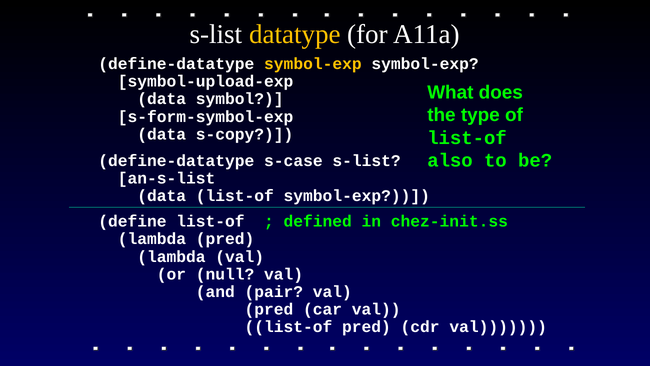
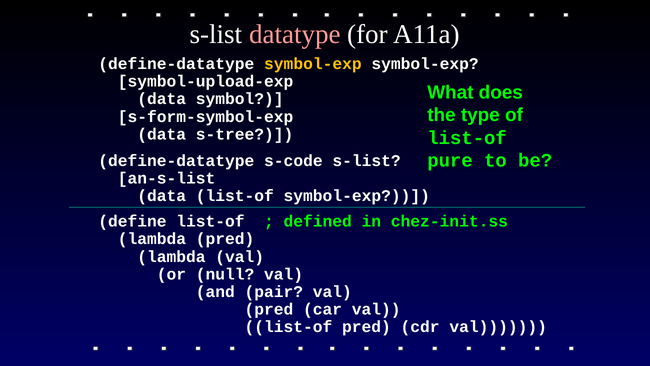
datatype colour: yellow -> pink
s-copy: s-copy -> s-tree
also: also -> pure
s-case: s-case -> s-code
